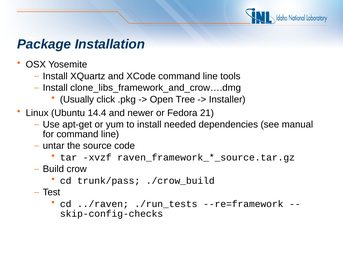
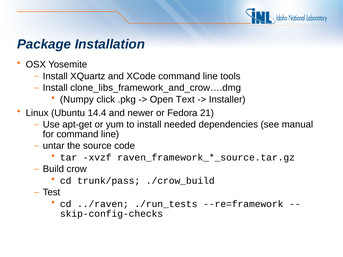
Usually: Usually -> Numpy
Tree: Tree -> Text
